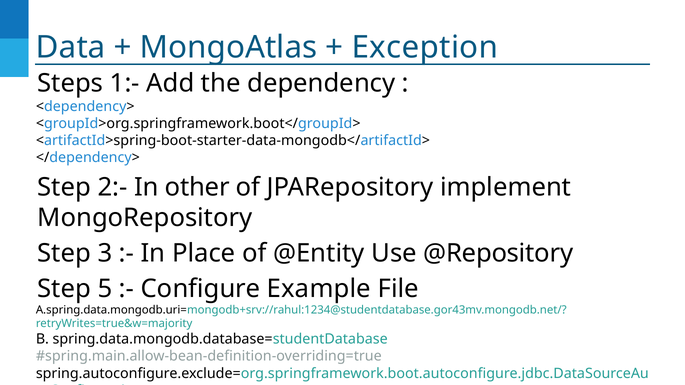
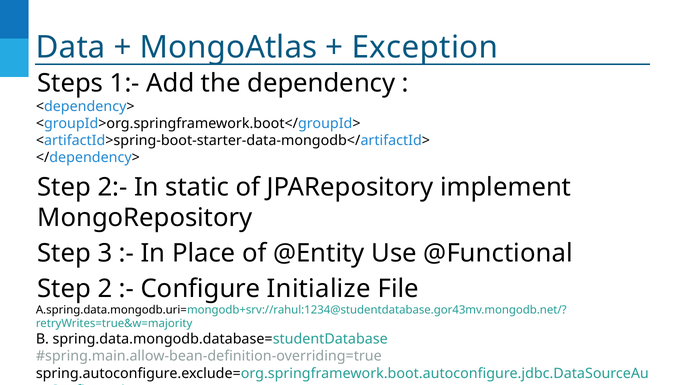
other: other -> static
@Repository: @Repository -> @Functional
5: 5 -> 2
Example: Example -> Initialize
